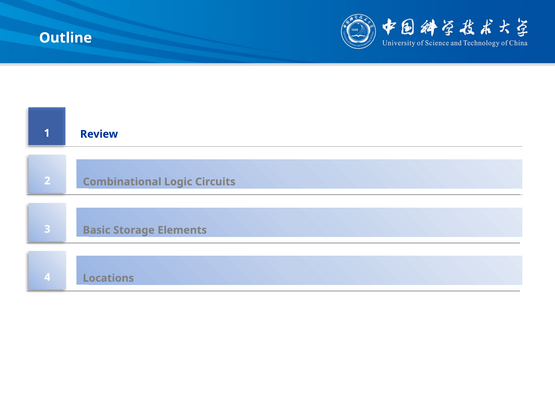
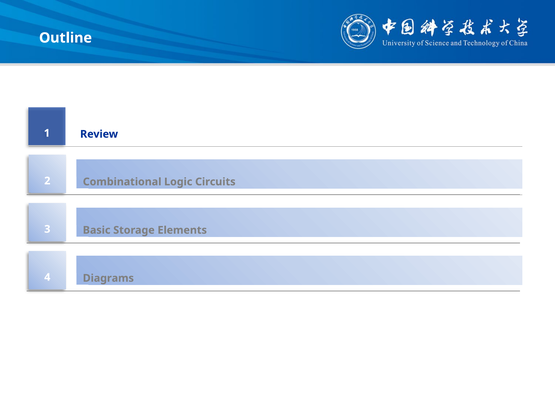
Locations: Locations -> Diagrams
